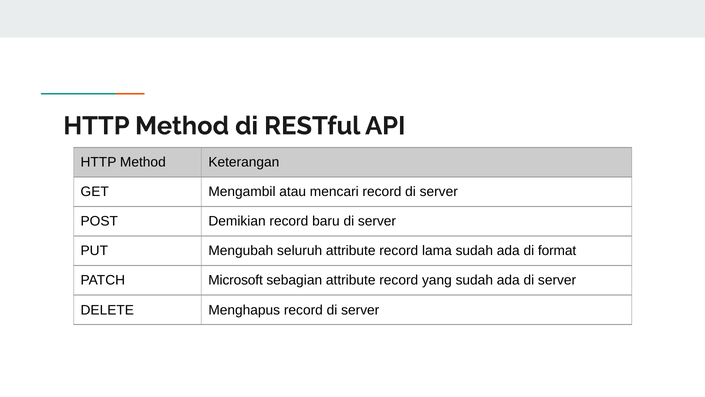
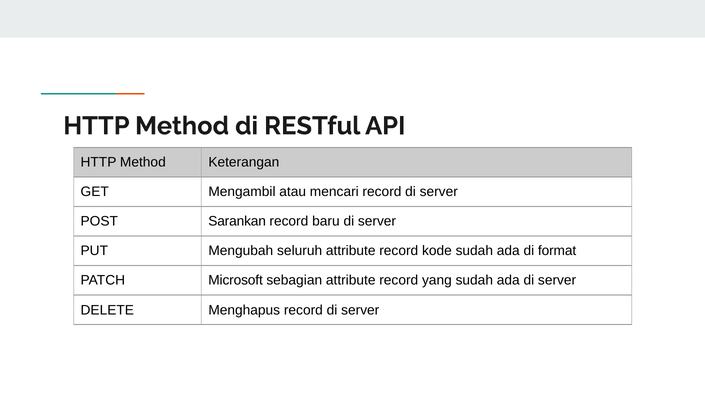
Demikian: Demikian -> Sarankan
lama: lama -> kode
